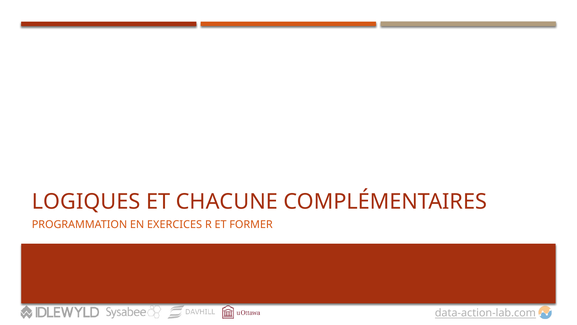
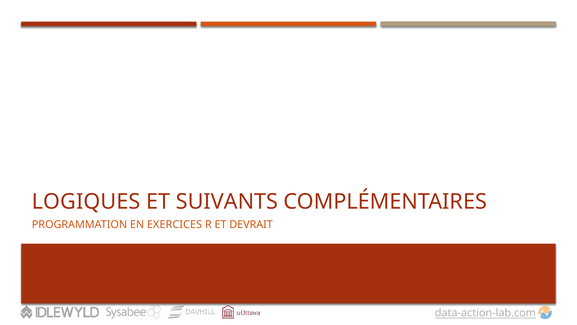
CHACUNE: CHACUNE -> SUIVANTS
FORMER: FORMER -> DEVRAIT
